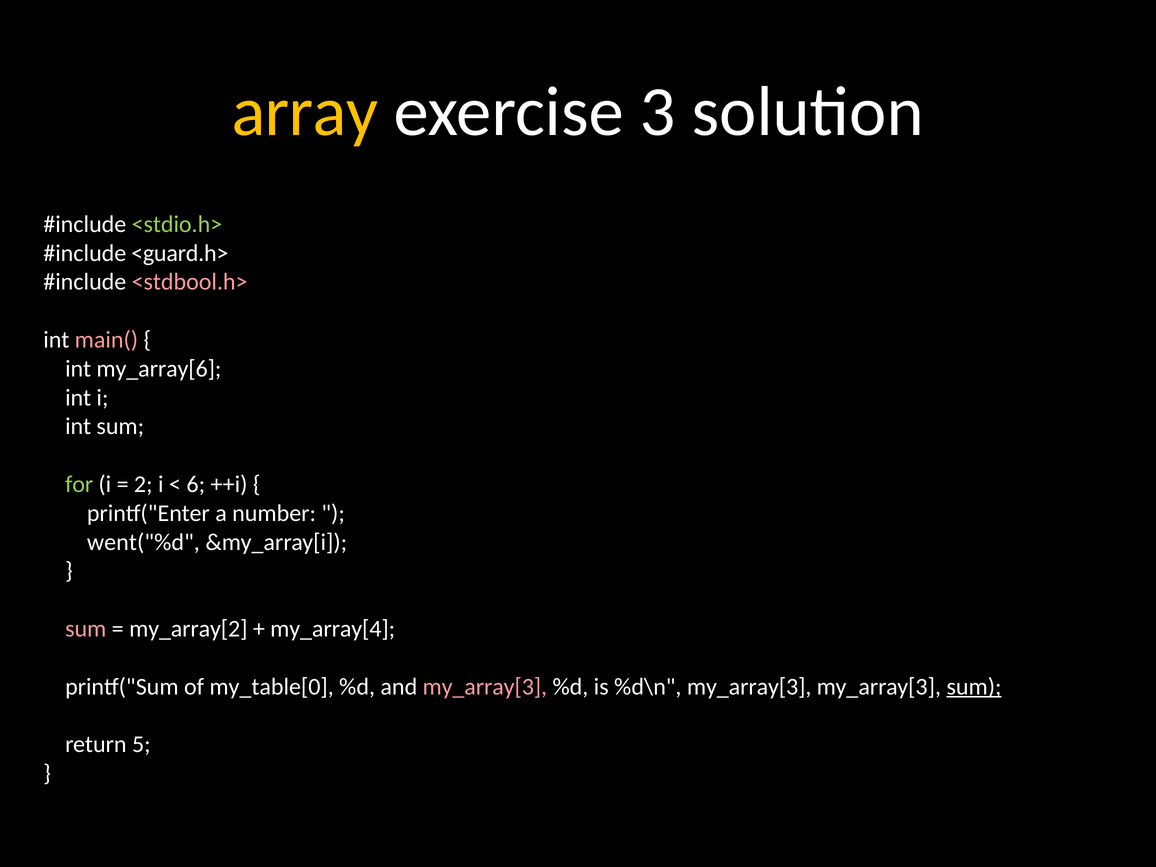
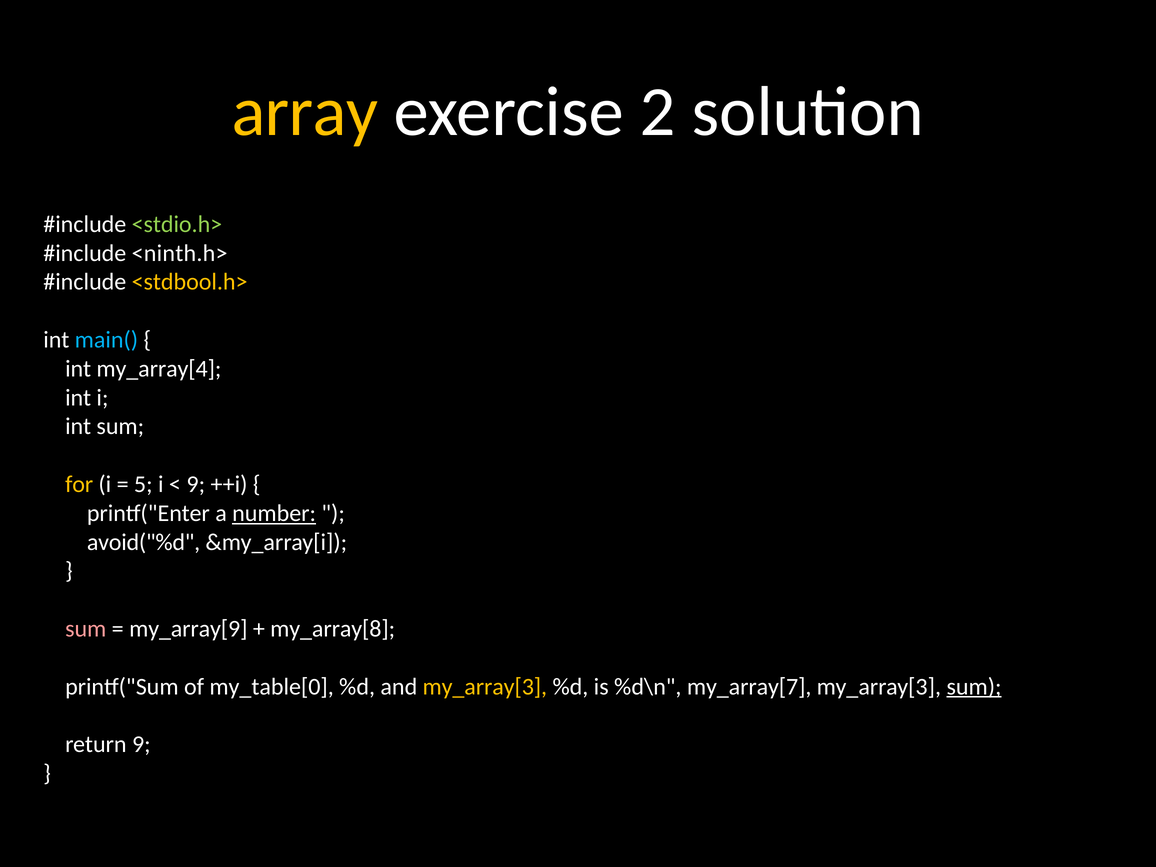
3: 3 -> 2
<guard.h>: <guard.h> -> <ninth.h>
<stdbool.h> colour: pink -> yellow
main( colour: pink -> light blue
my_array[6: my_array[6 -> my_array[4
for colour: light green -> yellow
2: 2 -> 5
6 at (196, 484): 6 -> 9
number underline: none -> present
went("%d: went("%d -> avoid("%d
my_array[2: my_array[2 -> my_array[9
my_array[4: my_array[4 -> my_array[8
my_array[3 at (485, 687) colour: pink -> yellow
%d\n my_array[3: my_array[3 -> my_array[7
return 5: 5 -> 9
